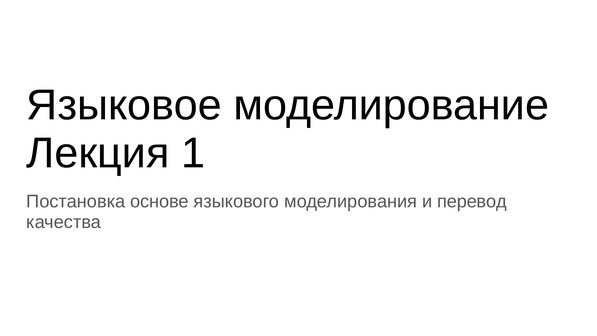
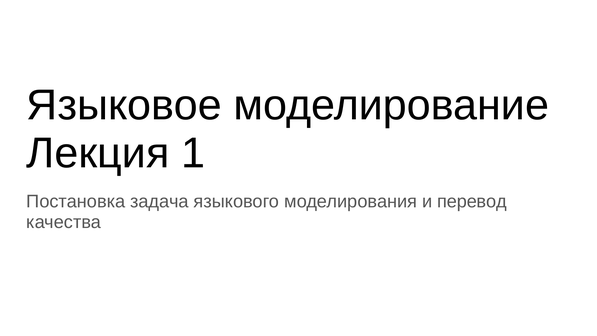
основе: основе -> задача
